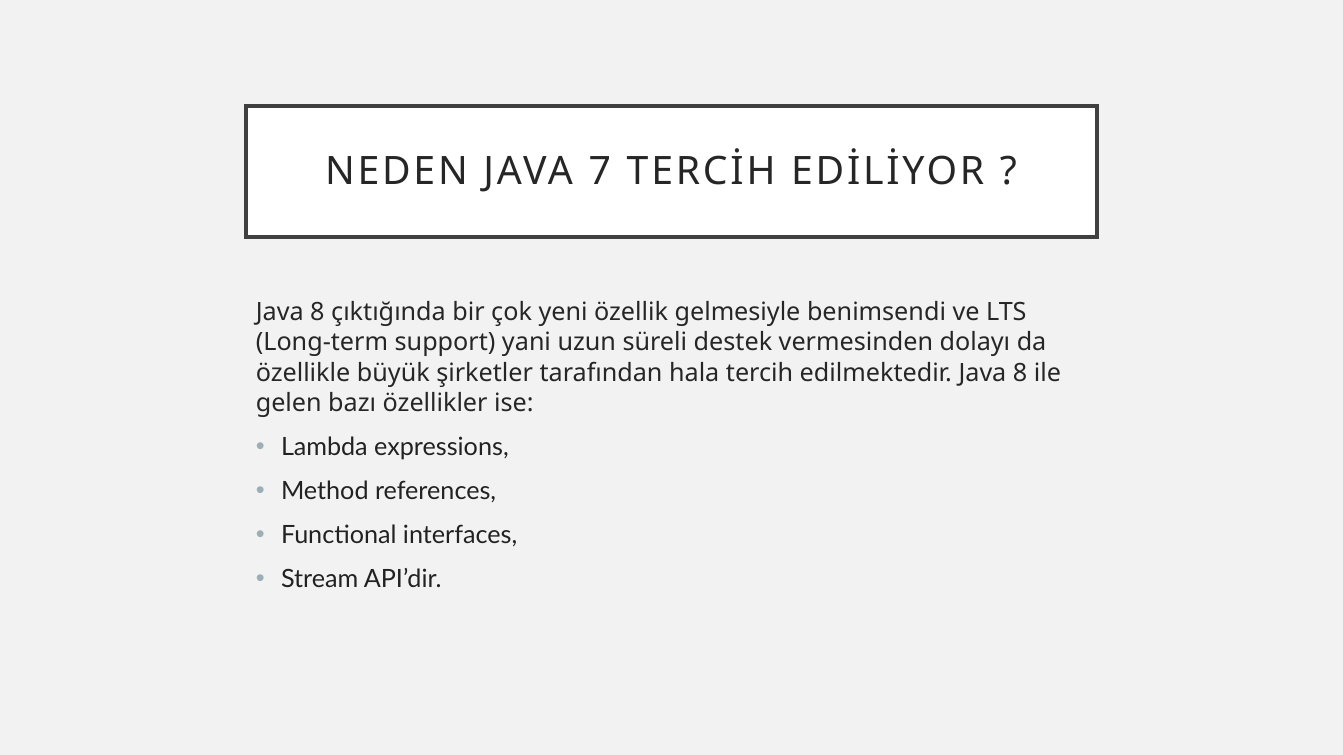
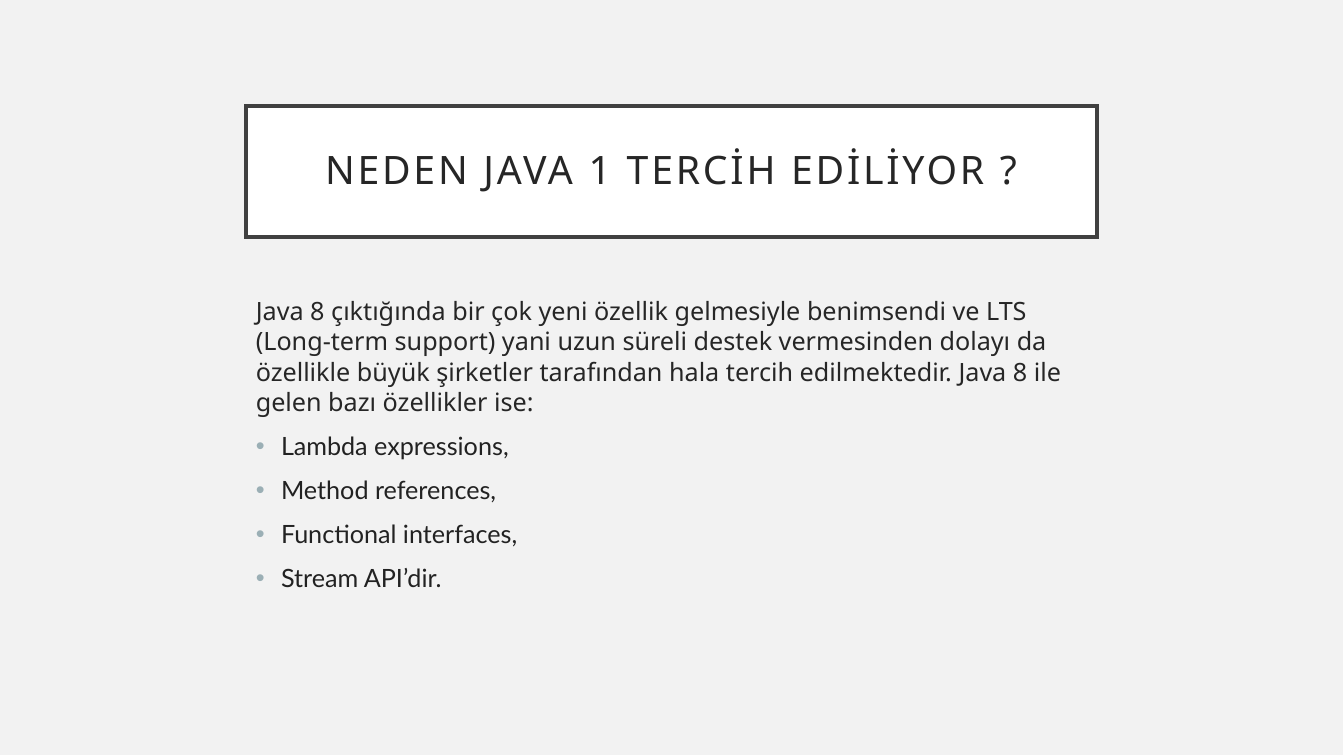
7: 7 -> 1
